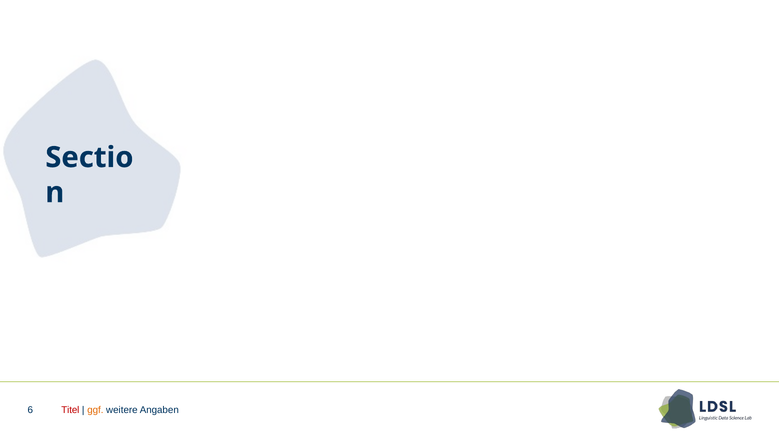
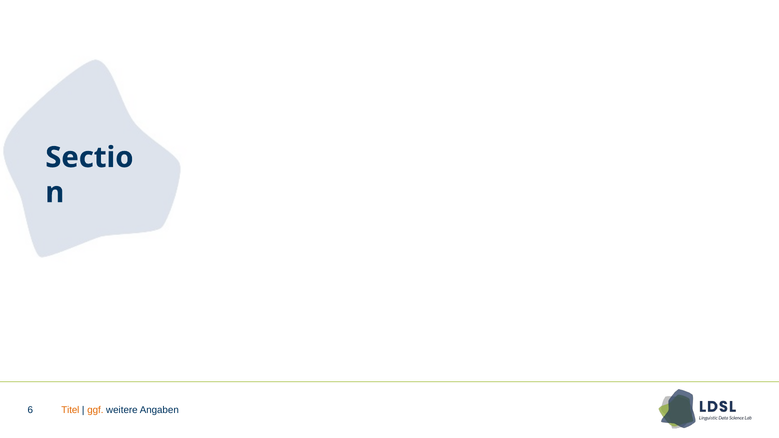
Titel colour: red -> orange
